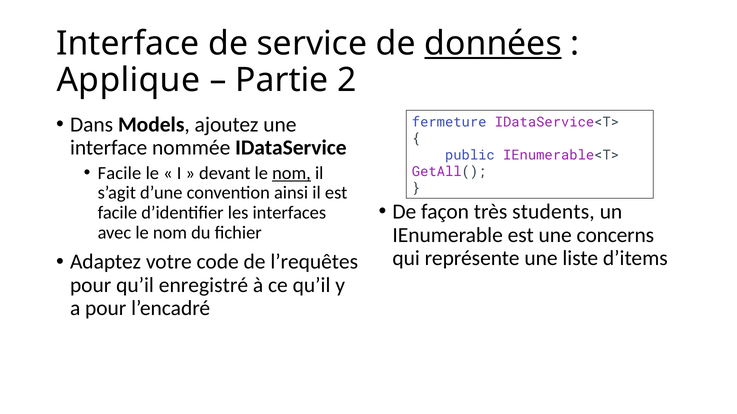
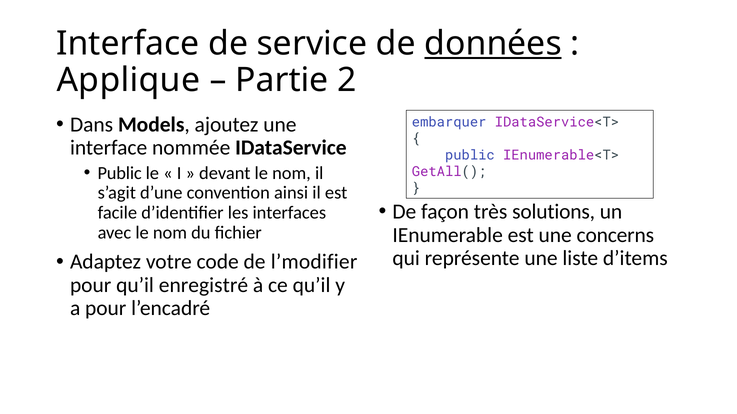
fermeture: fermeture -> embarquer
Facile at (119, 173): Facile -> Public
nom at (291, 173) underline: present -> none
students: students -> solutions
l’requêtes: l’requêtes -> l’modifier
